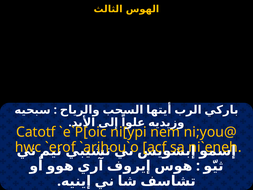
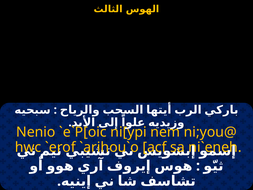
Catotf: Catotf -> Nenio
